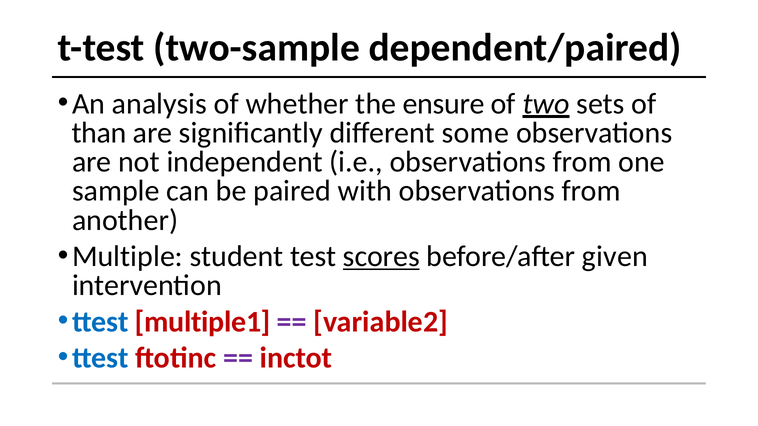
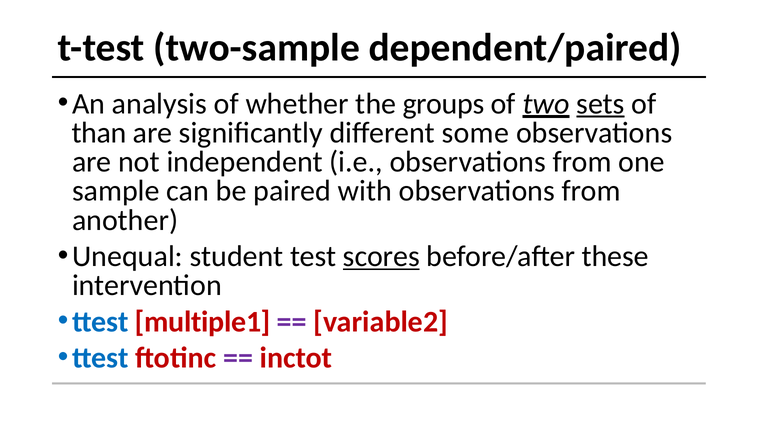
ensure: ensure -> groups
sets underline: none -> present
Multiple: Multiple -> Unequal
given: given -> these
